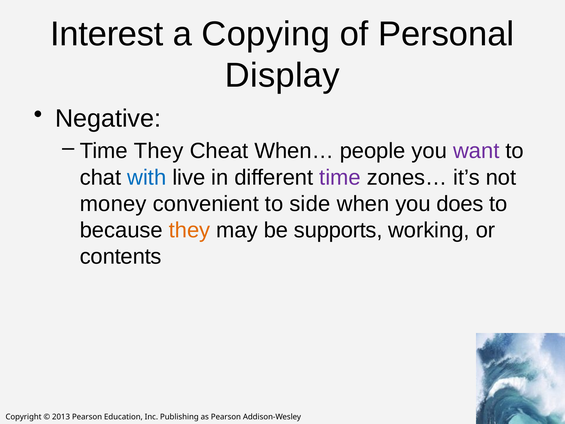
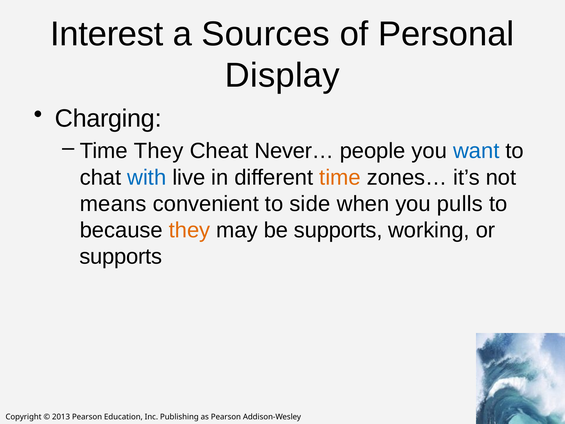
Copying: Copying -> Sources
Negative: Negative -> Charging
When…: When… -> Never…
want colour: purple -> blue
time at (340, 177) colour: purple -> orange
money: money -> means
does: does -> pulls
contents at (121, 256): contents -> supports
